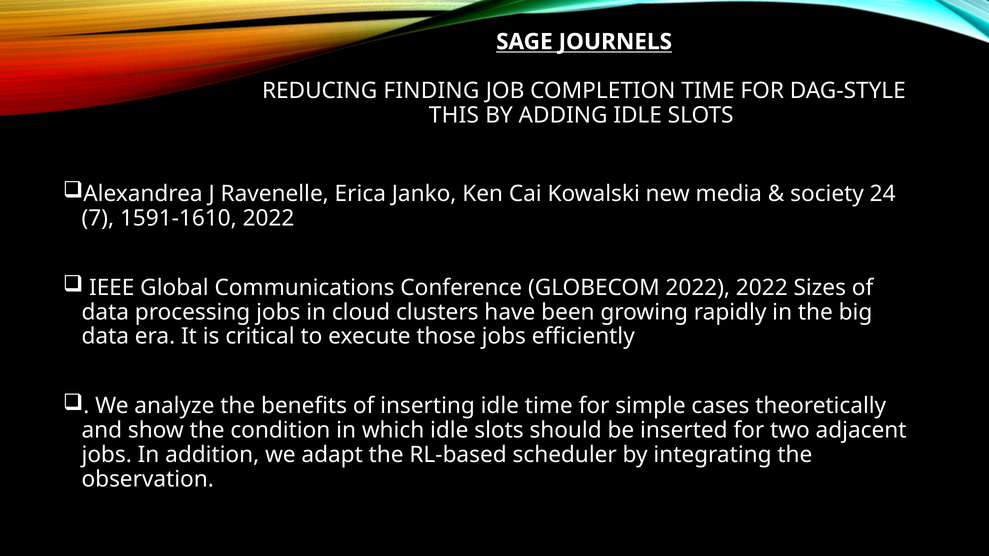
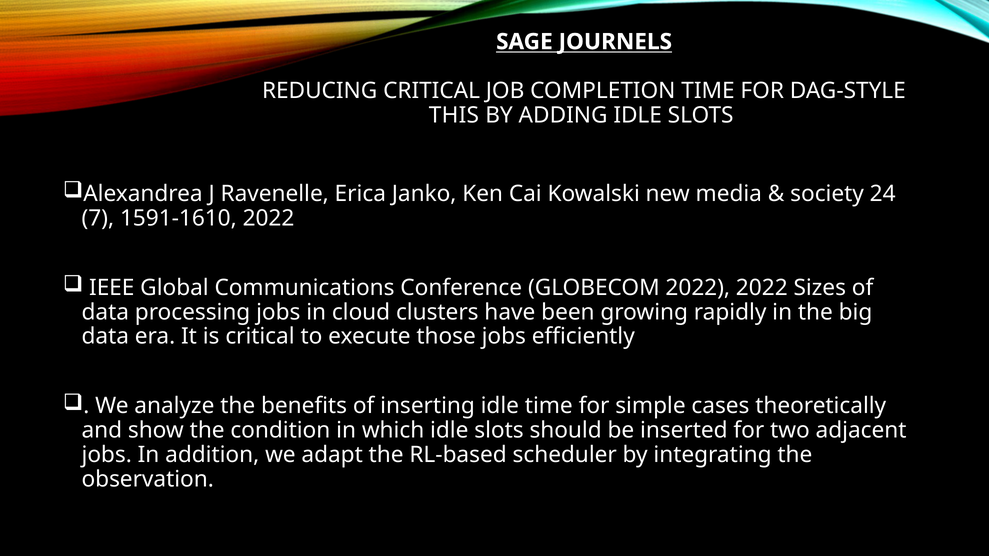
REDUCING FINDING: FINDING -> CRITICAL
